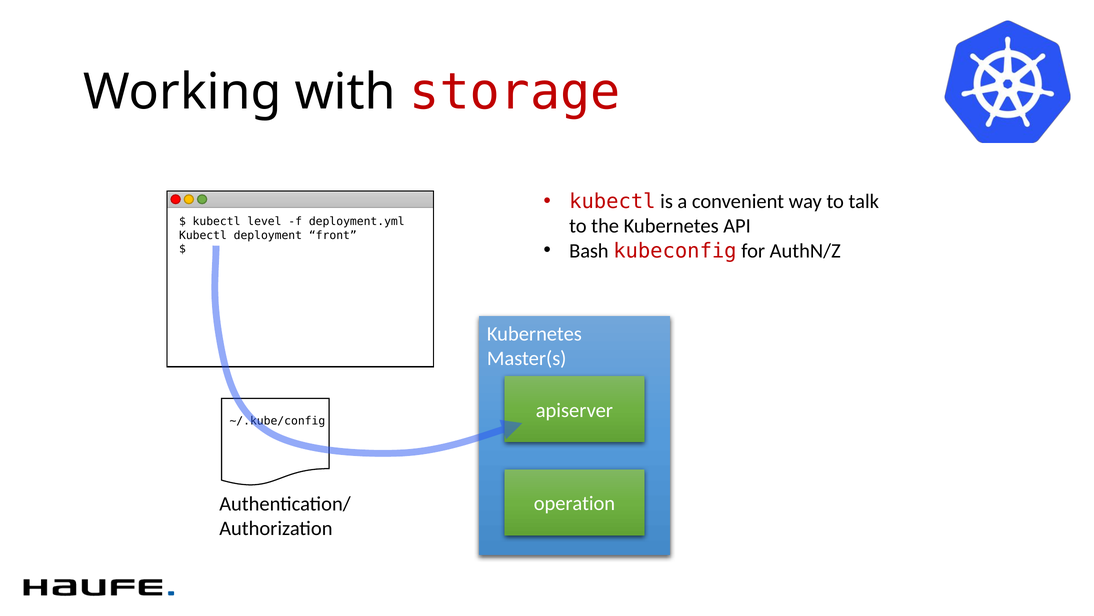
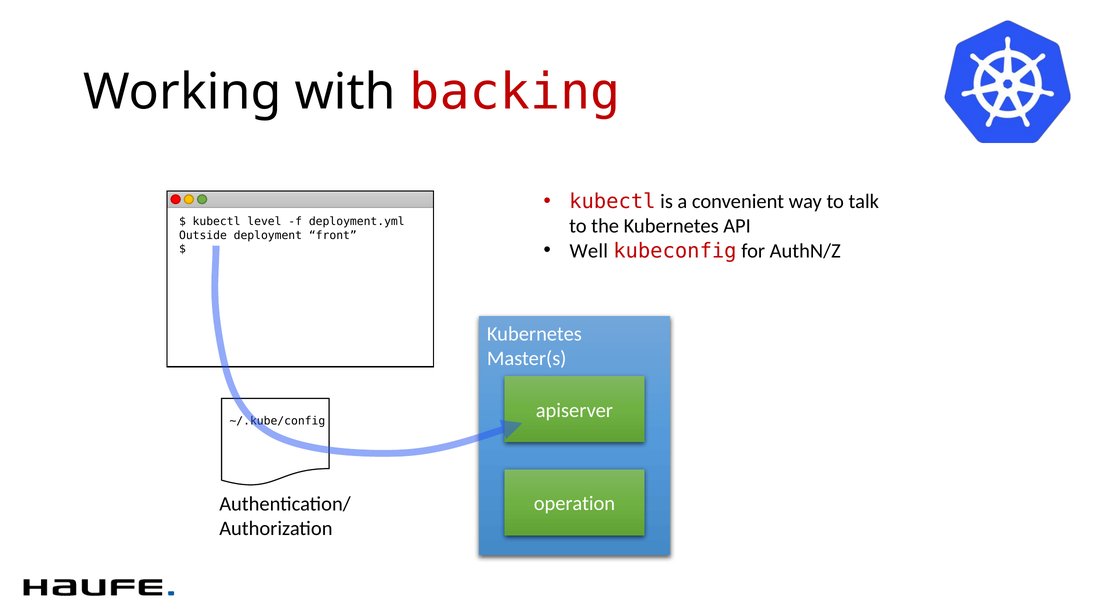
storage: storage -> backing
Kubectl at (203, 235): Kubectl -> Outside
Bash: Bash -> Well
